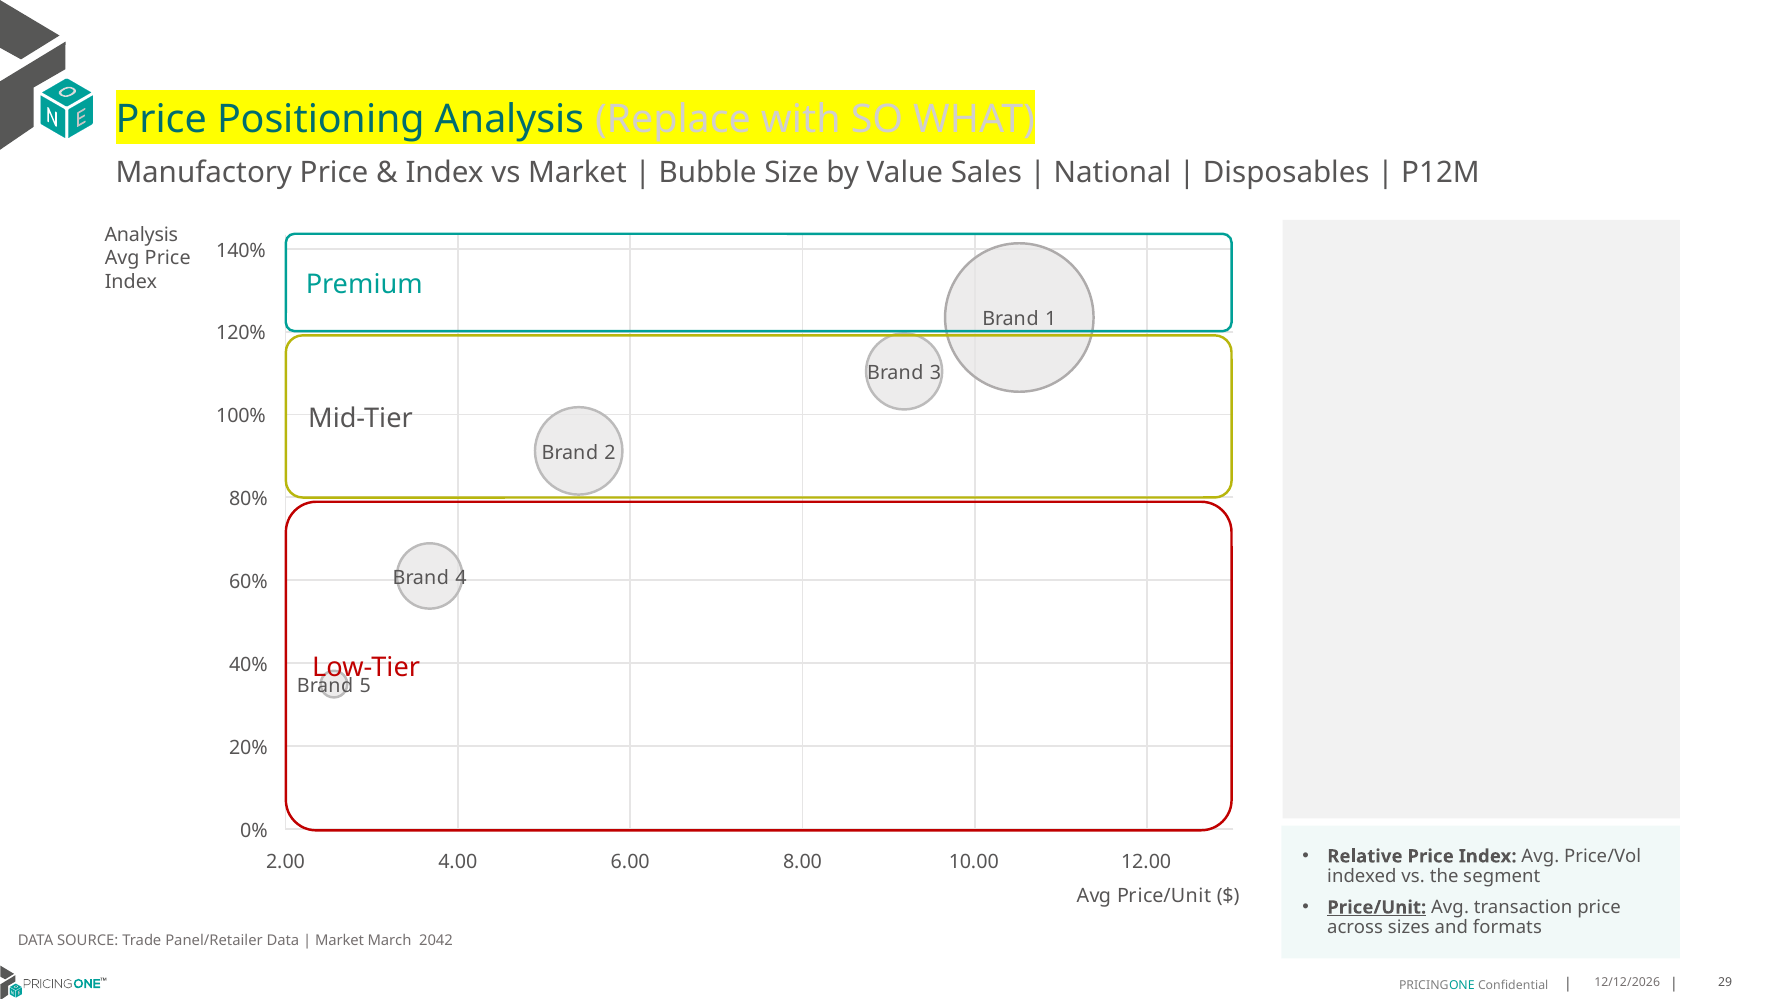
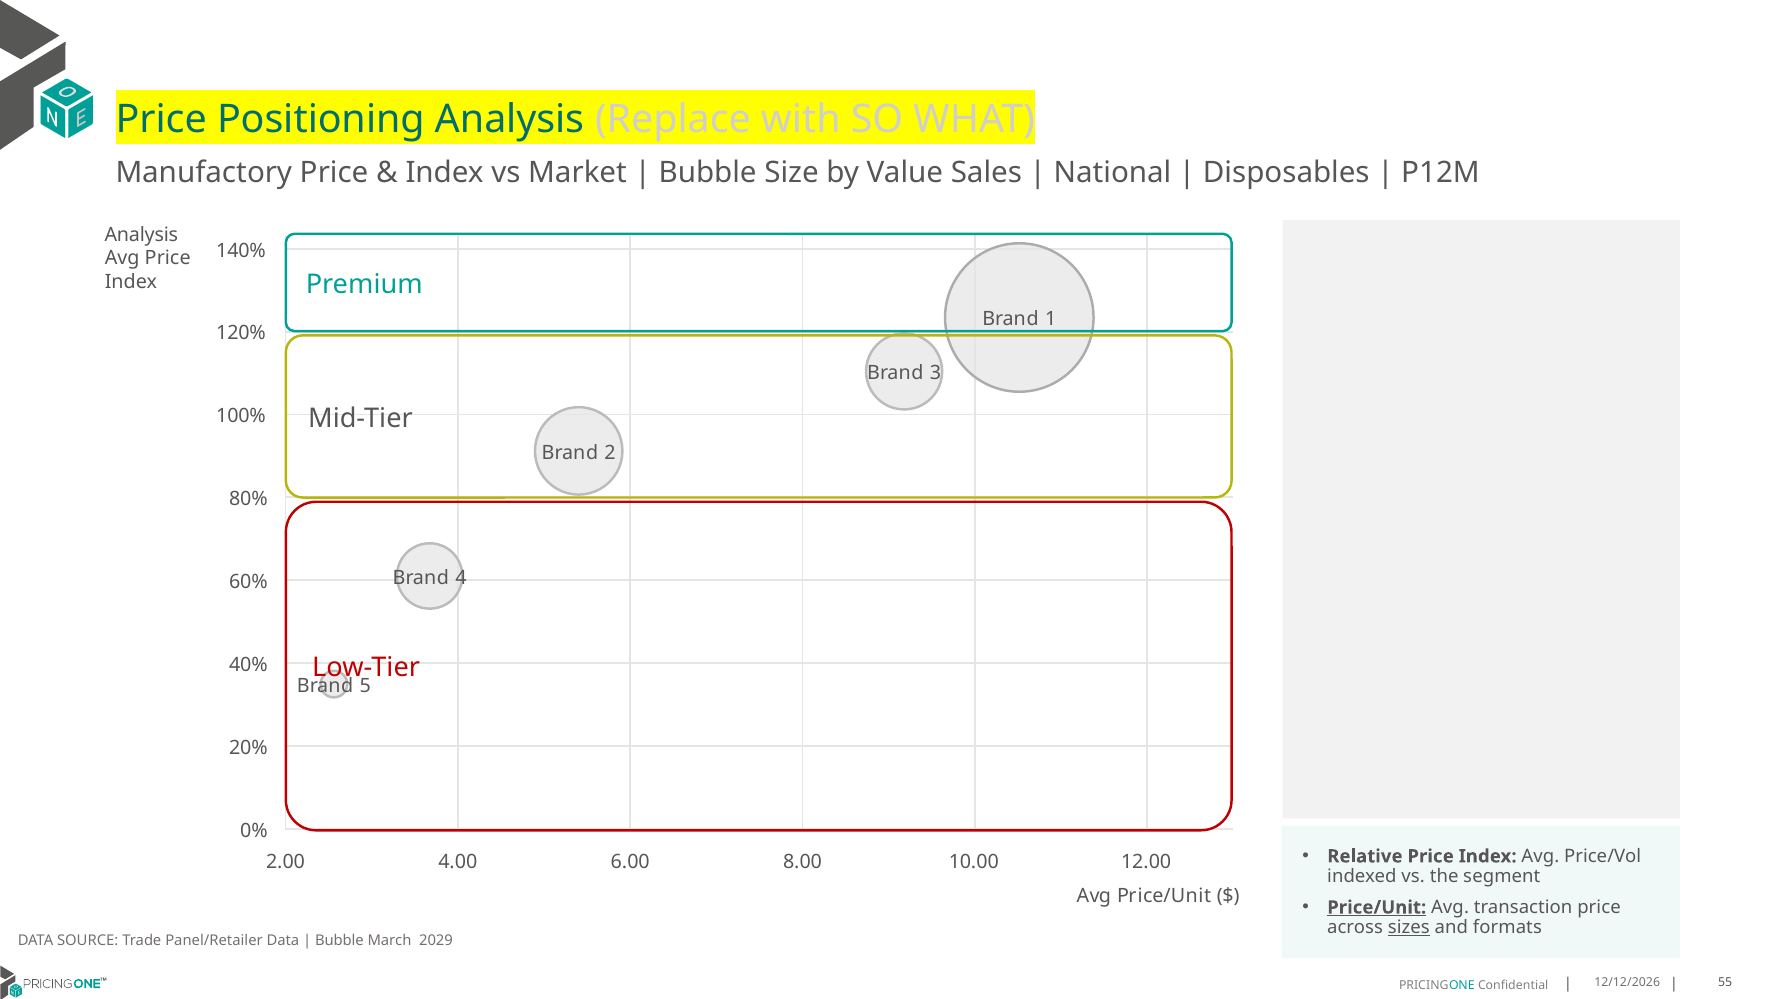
sizes underline: none -> present
Market at (339, 941): Market -> Bubble
2042: 2042 -> 2029
29: 29 -> 55
